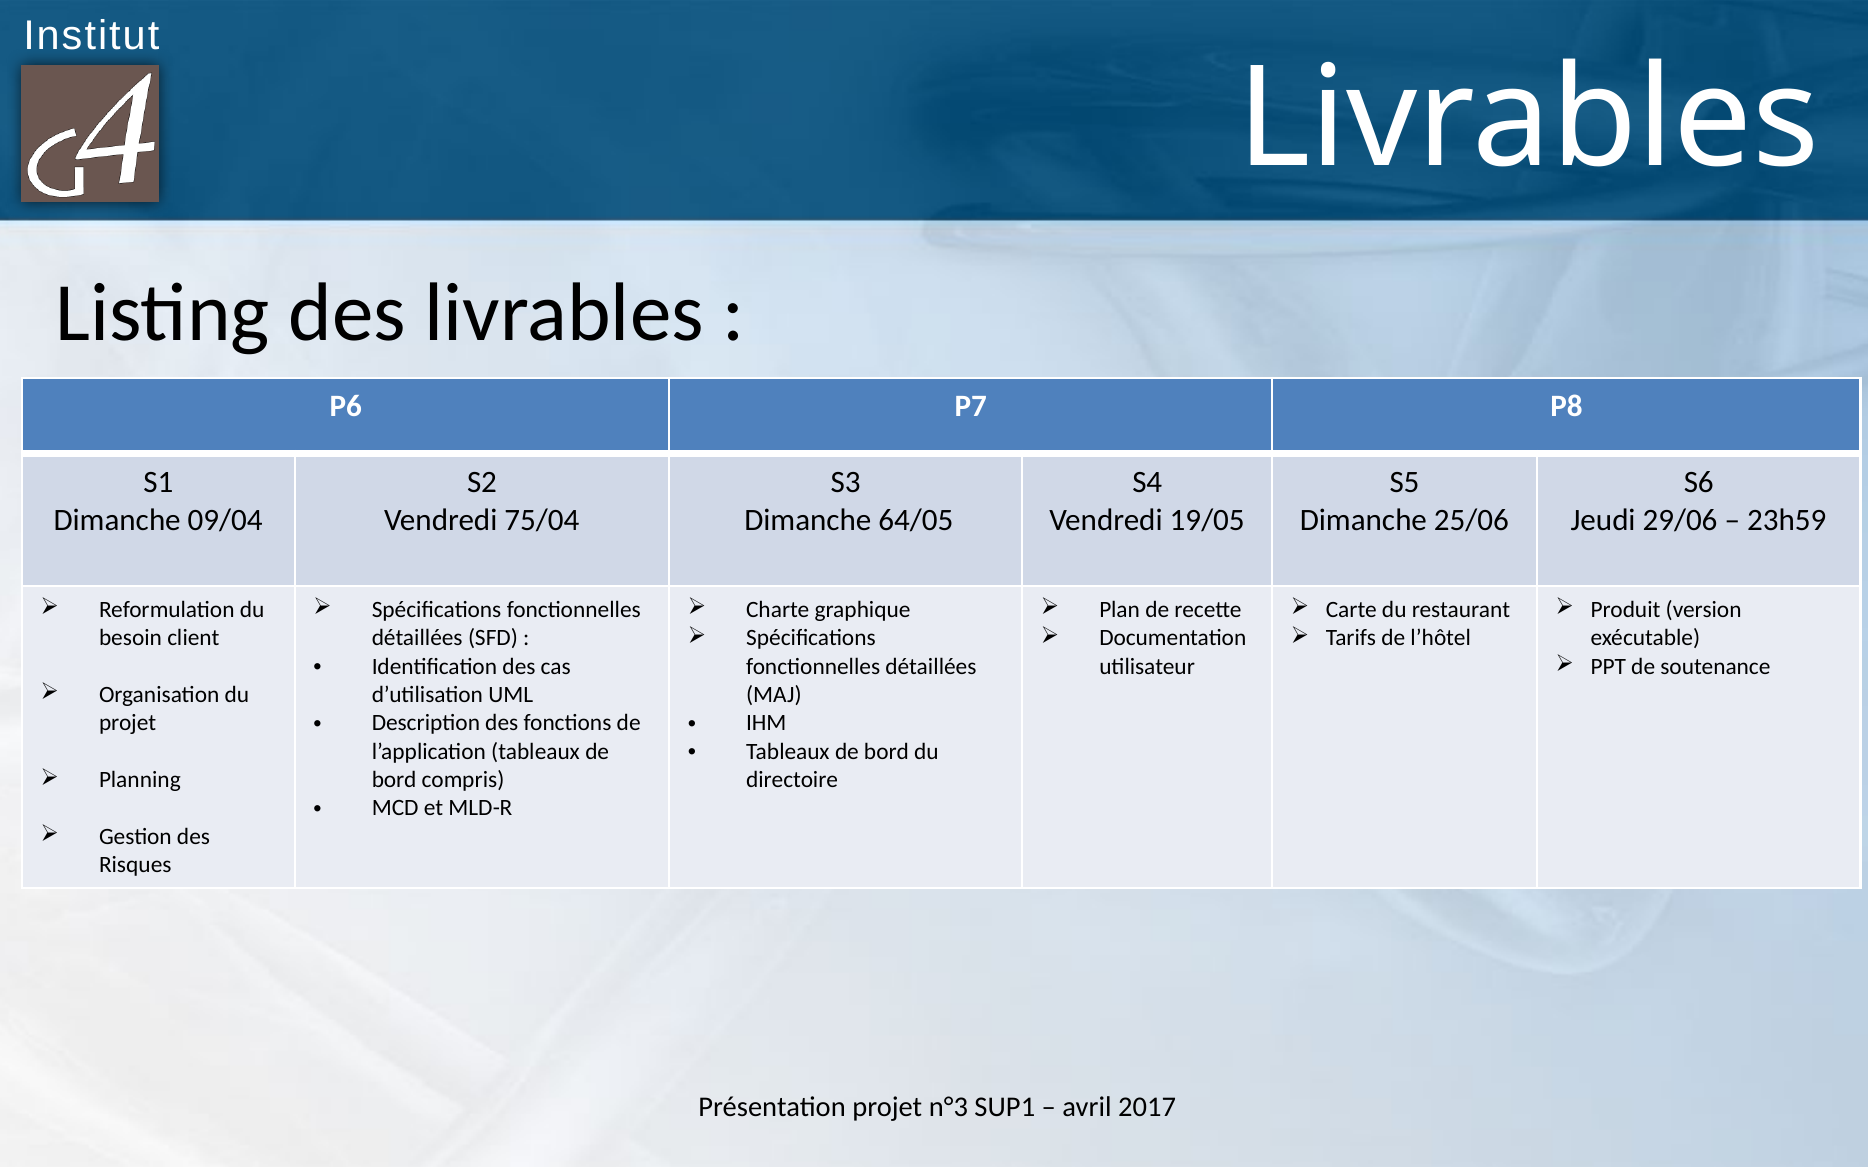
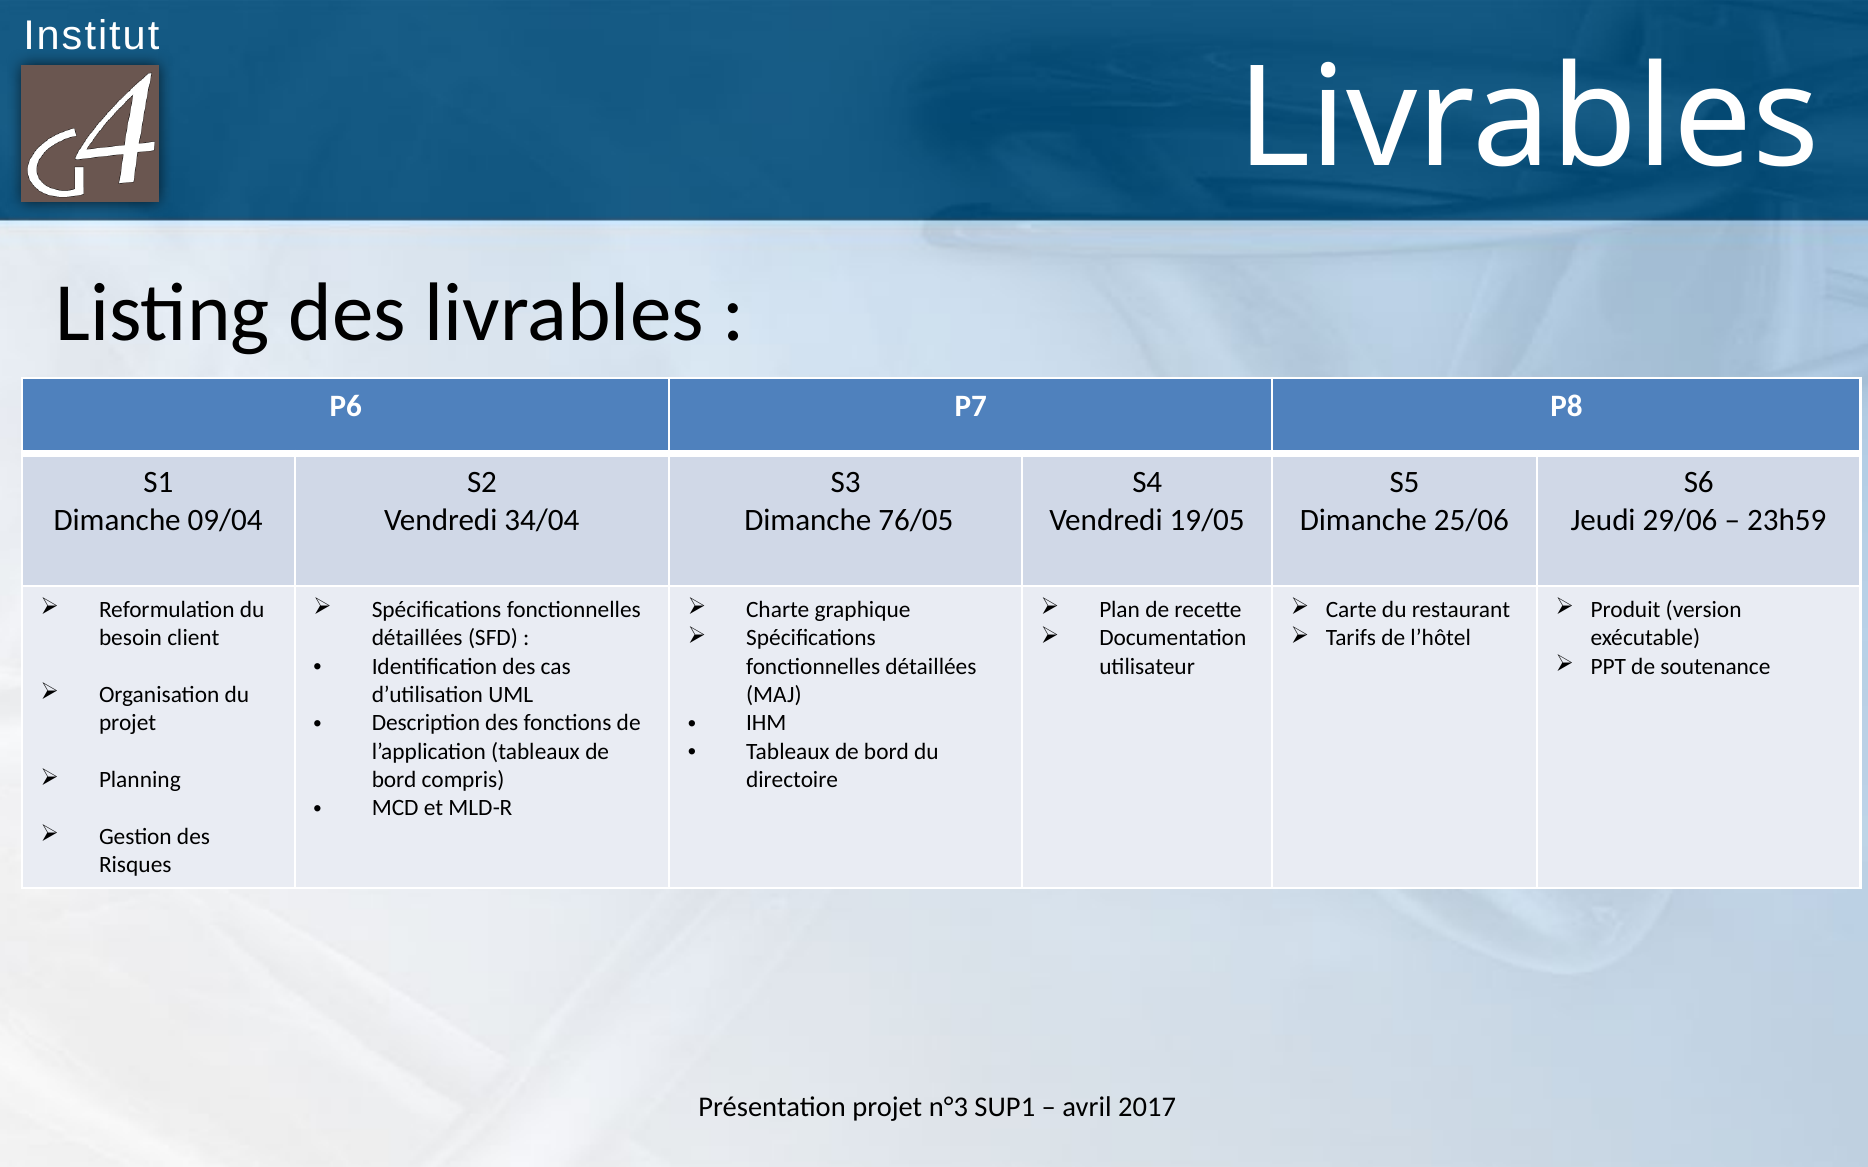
75/04: 75/04 -> 34/04
64/05: 64/05 -> 76/05
